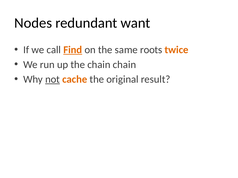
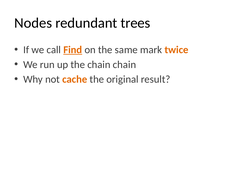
want: want -> trees
roots: roots -> mark
not underline: present -> none
